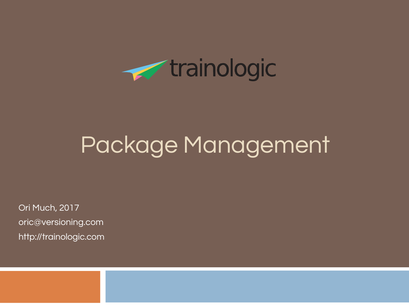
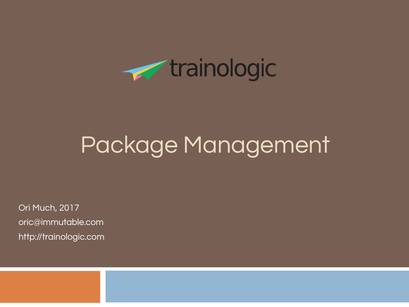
oric@versioning.com: oric@versioning.com -> oric@immutable.com
